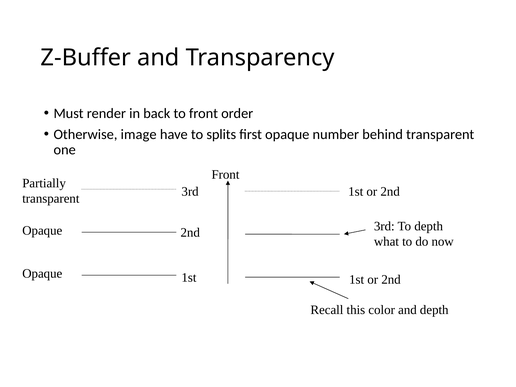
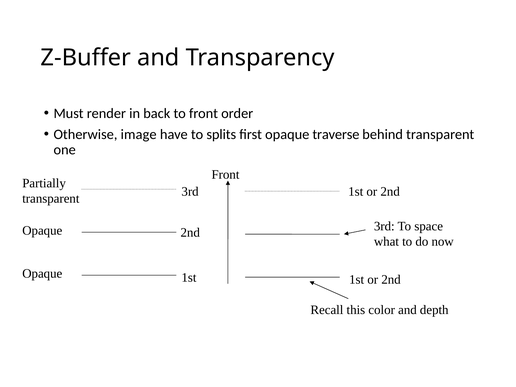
number: number -> traverse
To depth: depth -> space
